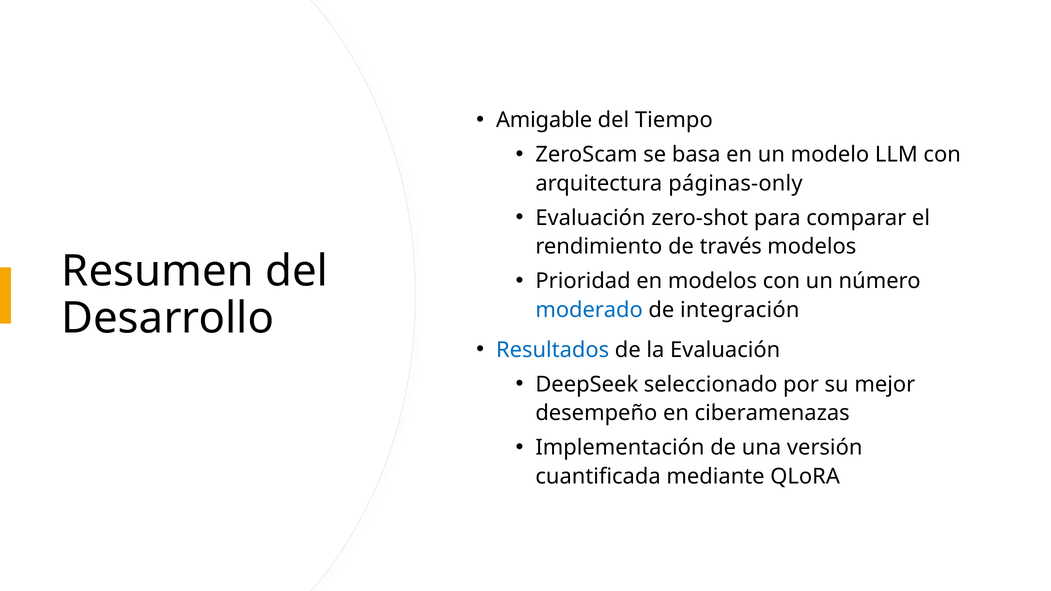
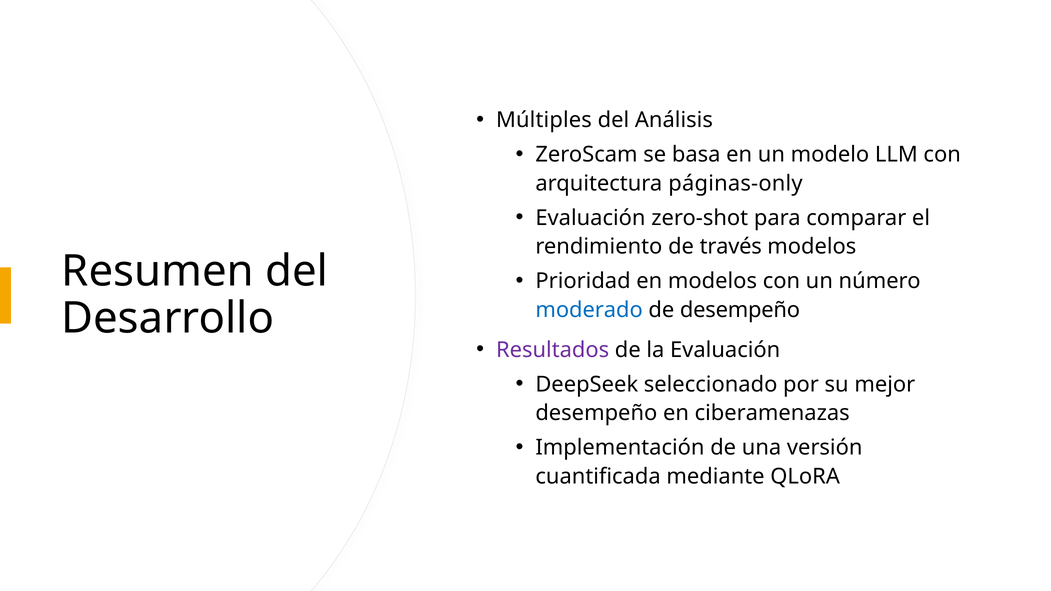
Amigable: Amigable -> Múltiples
Tiempo: Tiempo -> Análisis
de integración: integración -> desempeño
Resultados colour: blue -> purple
